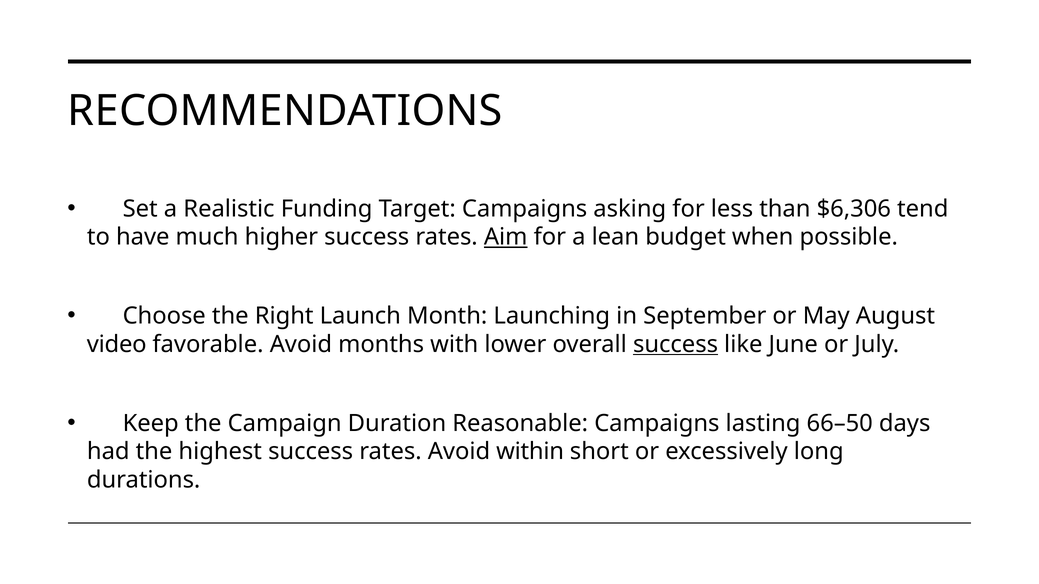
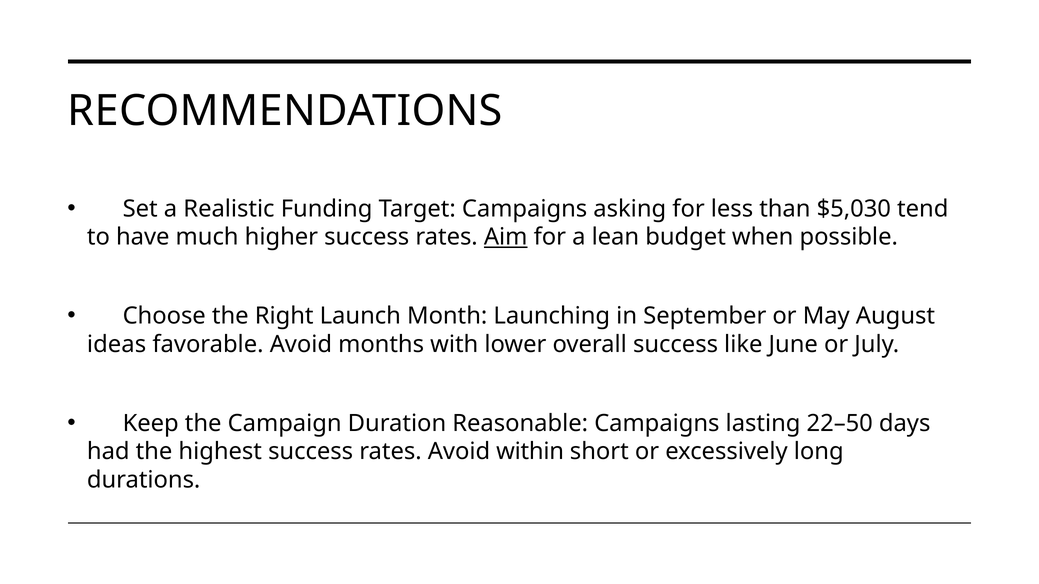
$6,306: $6,306 -> $5,030
video: video -> ideas
success at (676, 345) underline: present -> none
66–50: 66–50 -> 22–50
